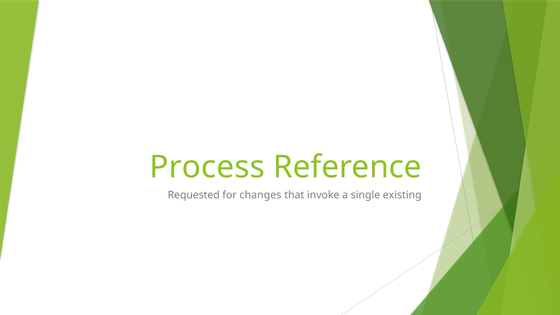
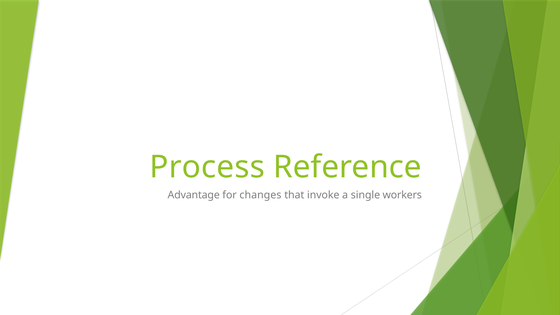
Requested: Requested -> Advantage
existing: existing -> workers
